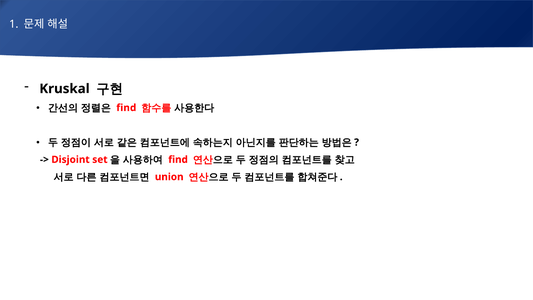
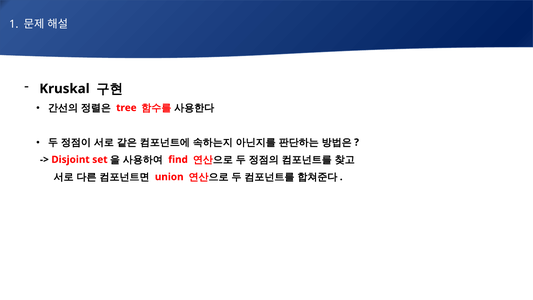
find at (126, 108): find -> tree
